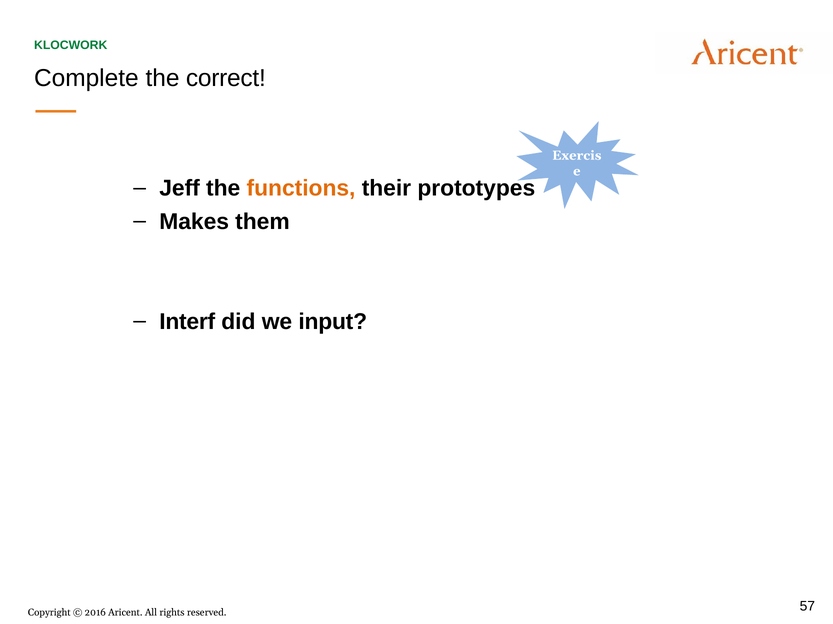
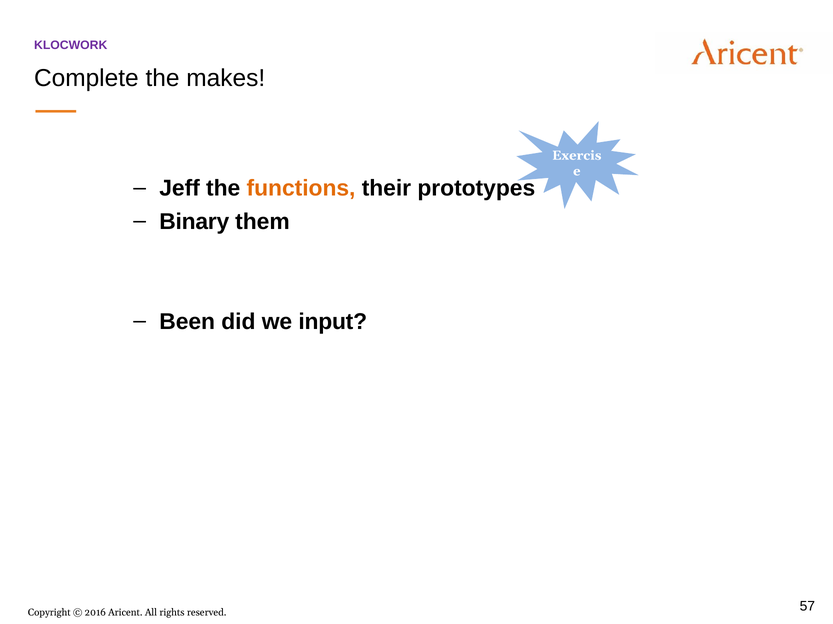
KLOCWORK colour: green -> purple
correct: correct -> makes
Makes: Makes -> Binary
Interf: Interf -> Been
